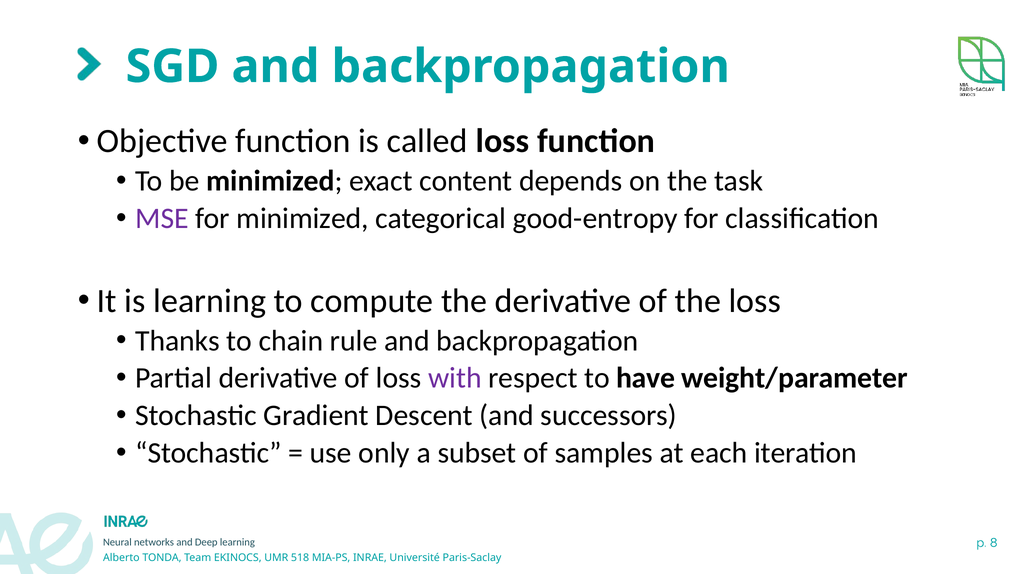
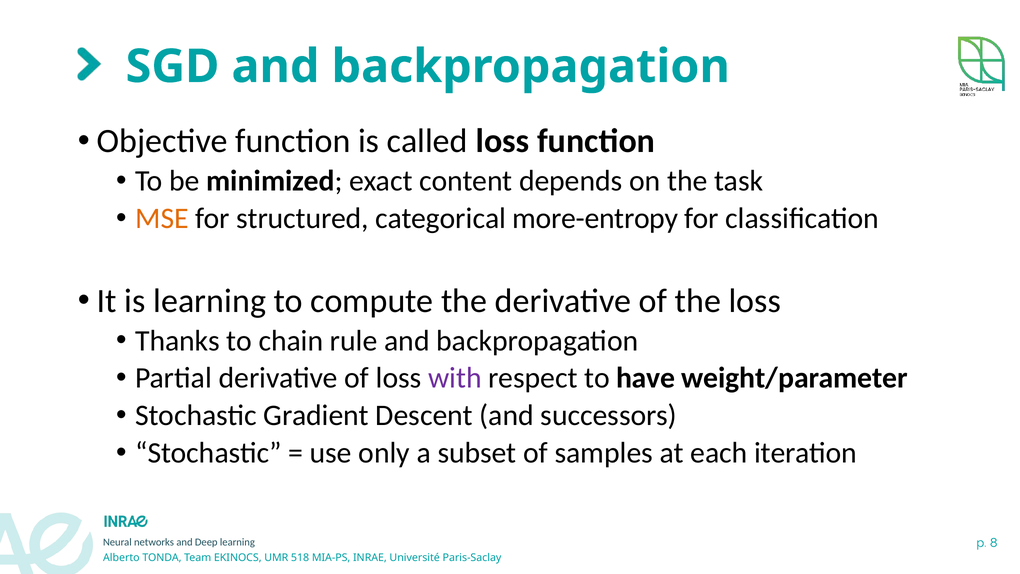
MSE colour: purple -> orange
for minimized: minimized -> structured
good-entropy: good-entropy -> more-entropy
